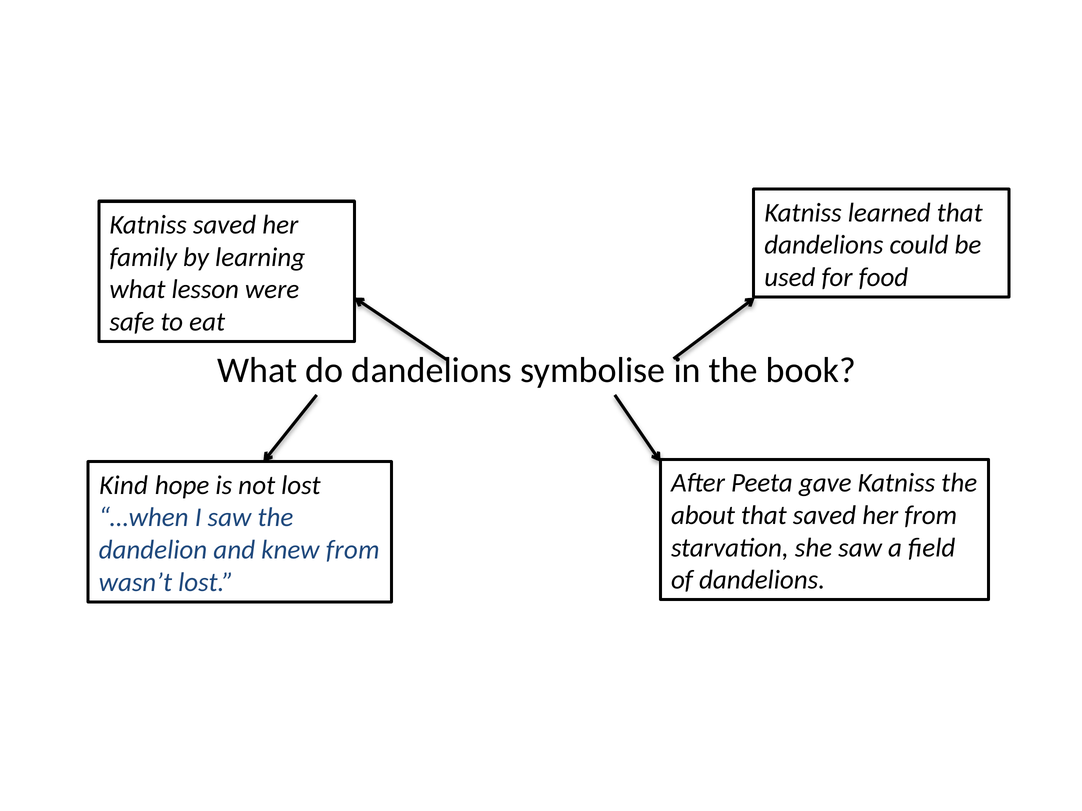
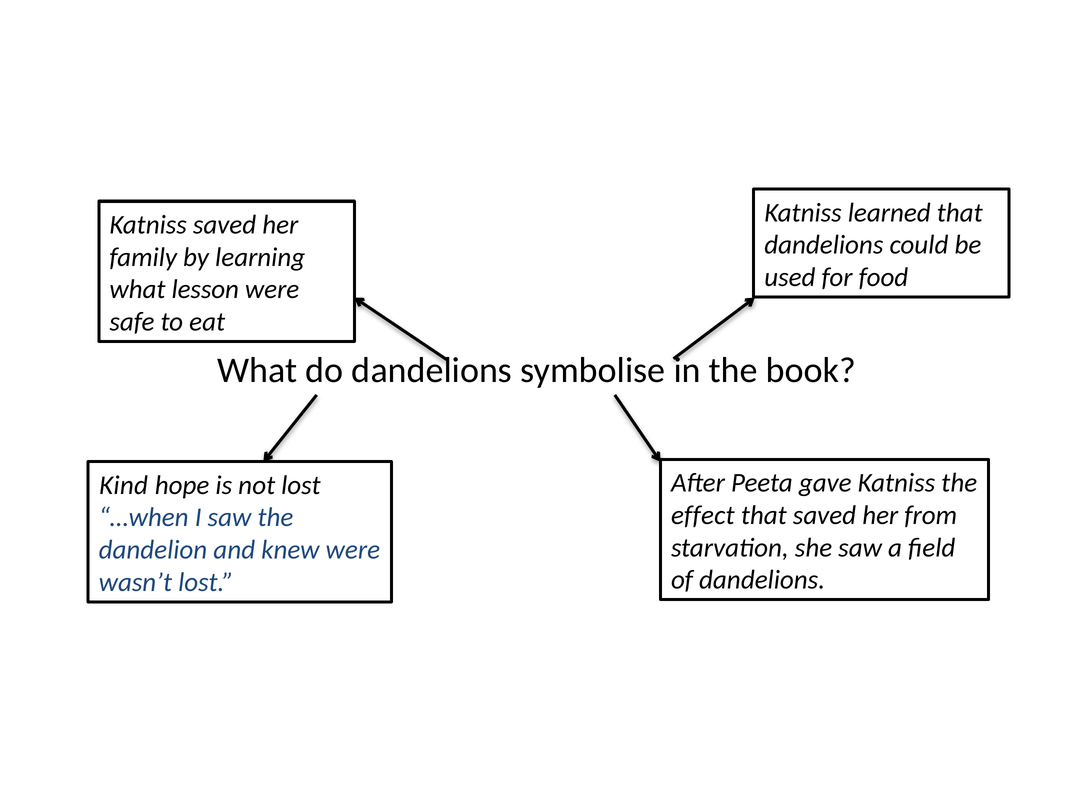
about: about -> effect
knew from: from -> were
